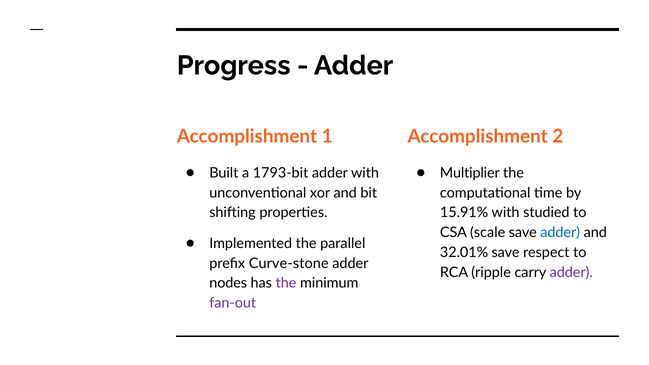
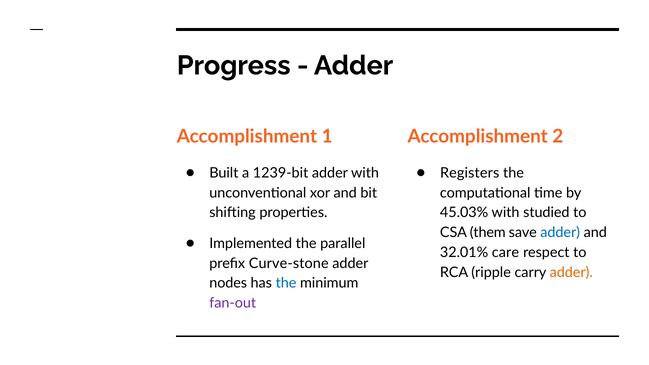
1793-bit: 1793-bit -> 1239-bit
Multiplier: Multiplier -> Registers
15.91%: 15.91% -> 45.03%
scale: scale -> them
32.01% save: save -> care
adder at (571, 272) colour: purple -> orange
the at (286, 283) colour: purple -> blue
